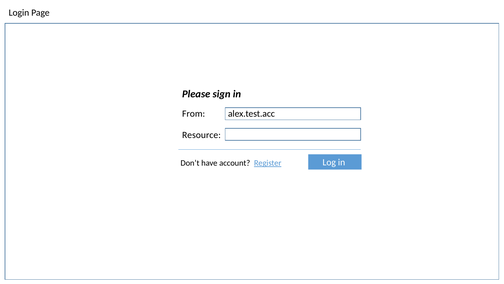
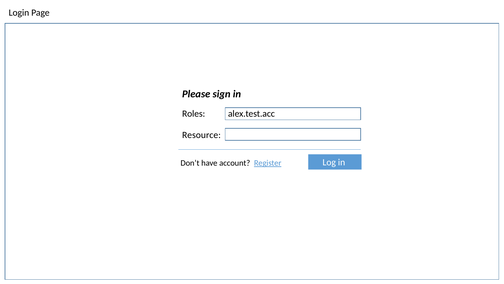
From: From -> Roles
